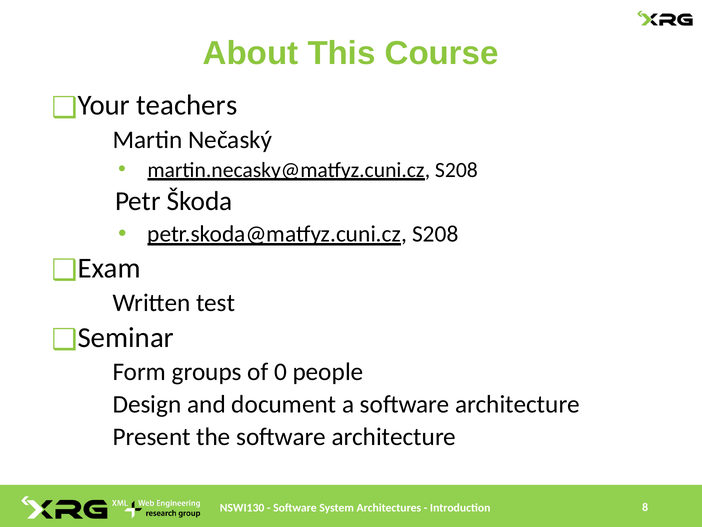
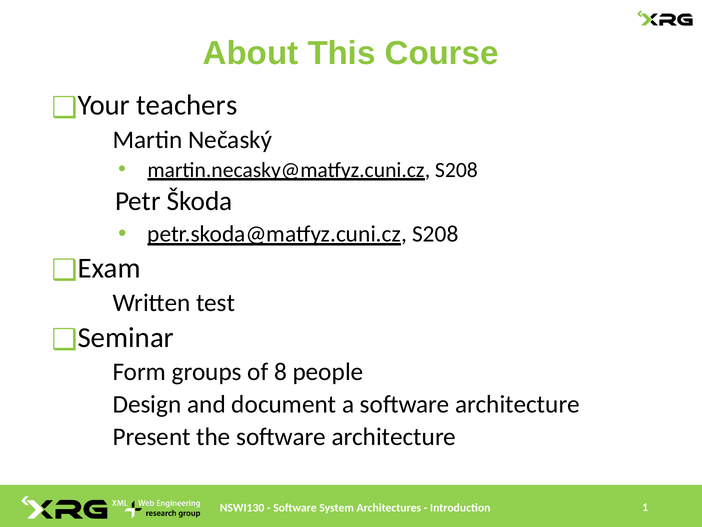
0: 0 -> 8
8: 8 -> 1
